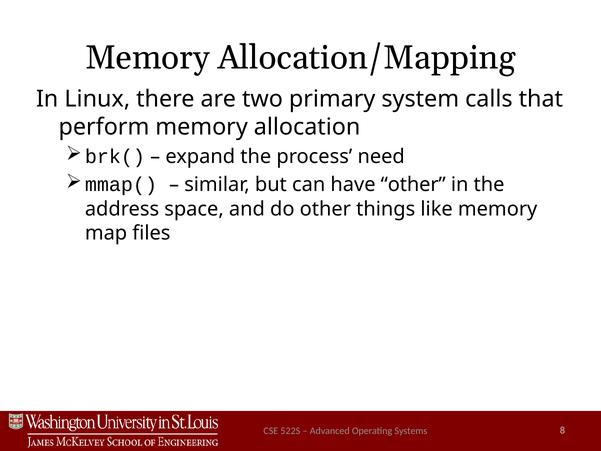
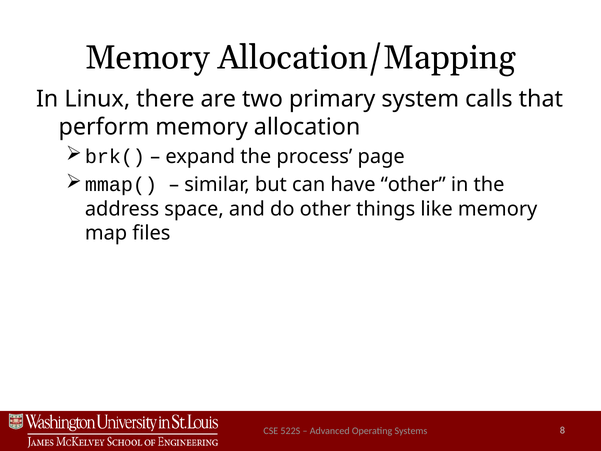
need: need -> page
